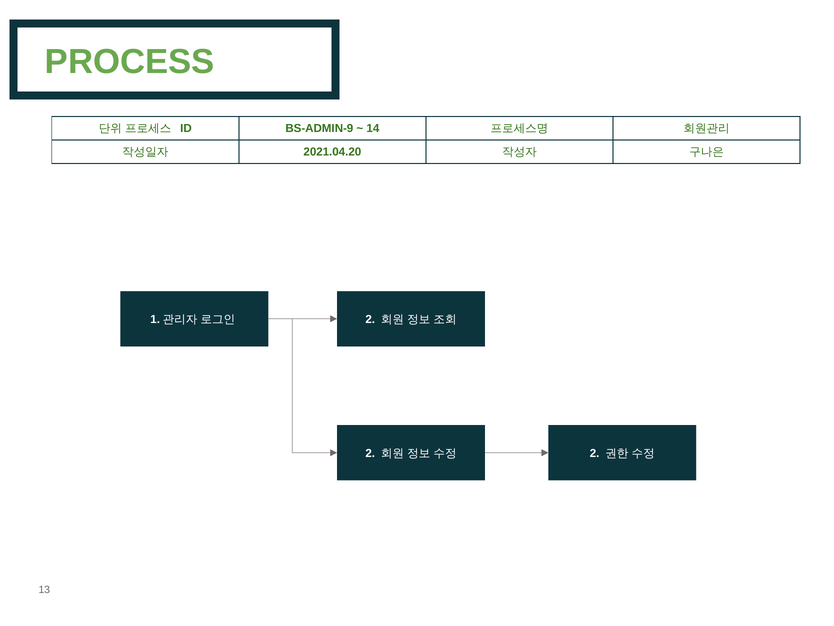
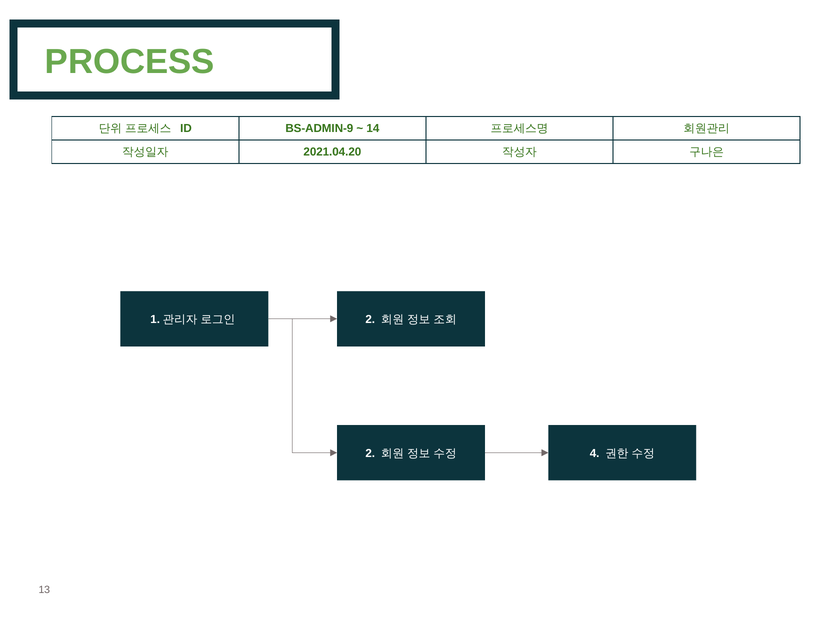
2 at (595, 453): 2 -> 4
